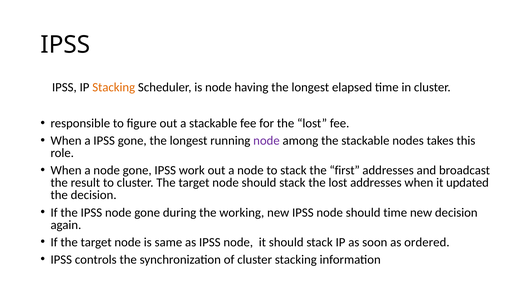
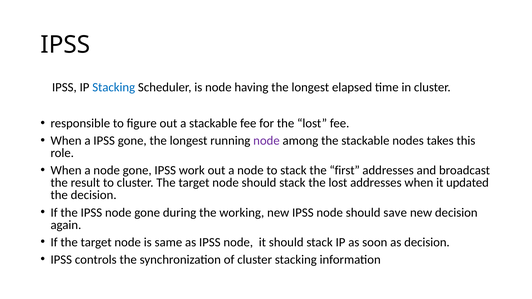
Stacking at (114, 87) colour: orange -> blue
should time: time -> save
as ordered: ordered -> decision
